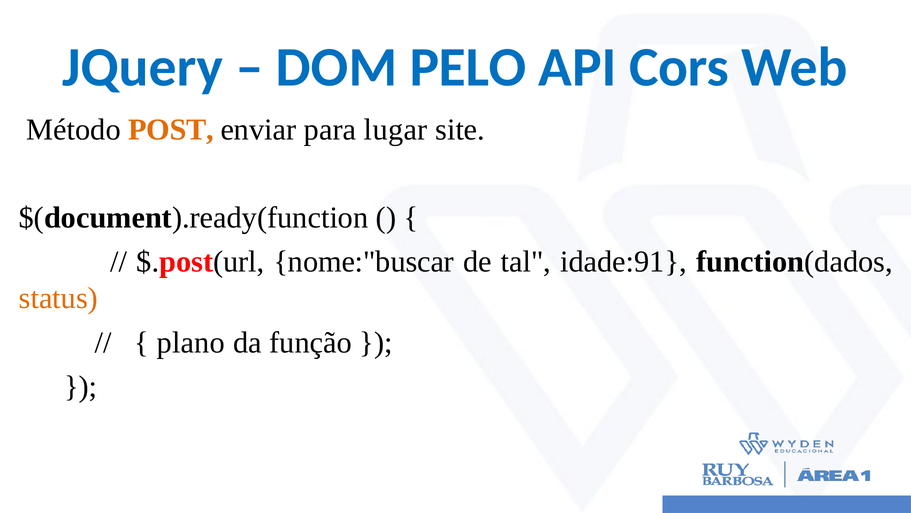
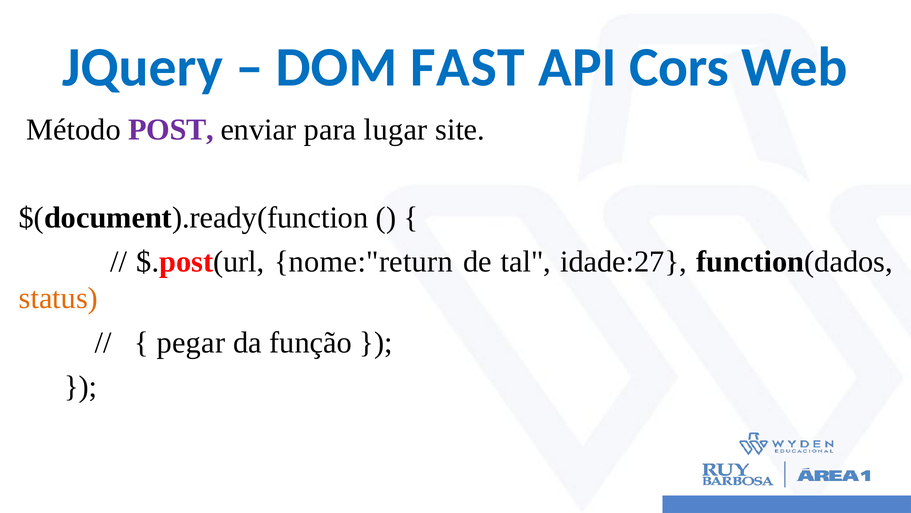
PELO: PELO -> FAST
POST colour: orange -> purple
nome:"buscar: nome:"buscar -> nome:"return
idade:91: idade:91 -> idade:27
plano: plano -> pegar
